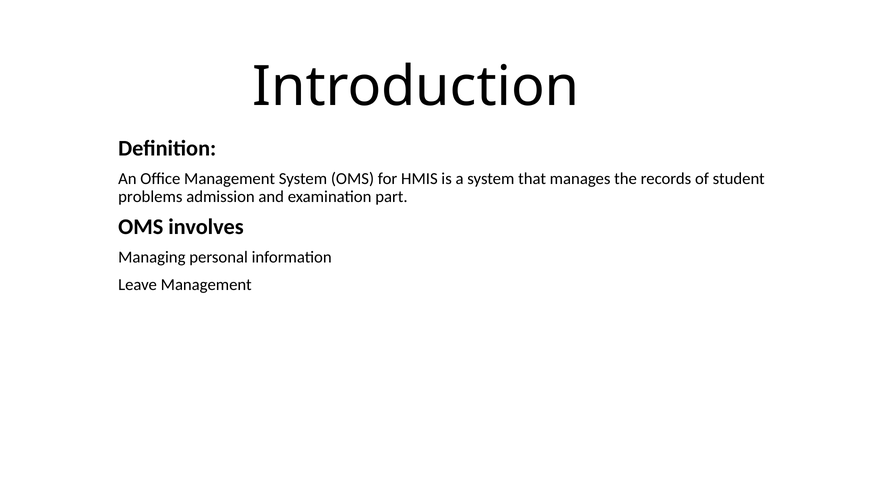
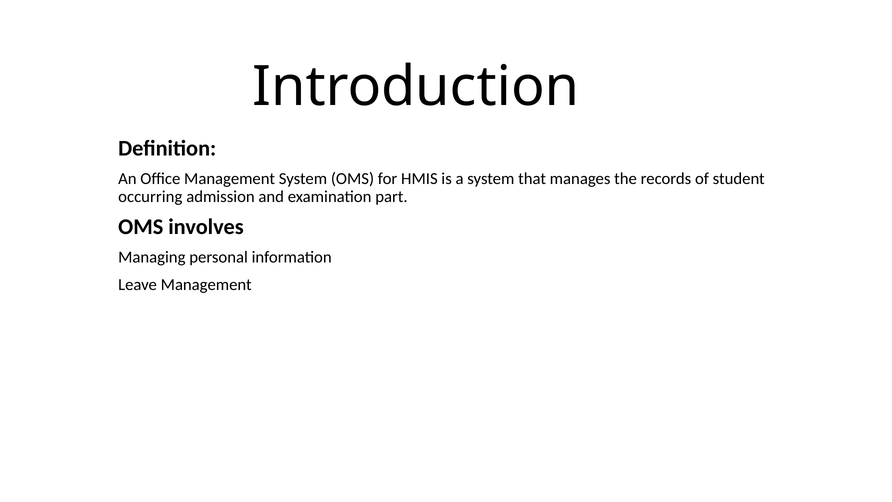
problems: problems -> occurring
